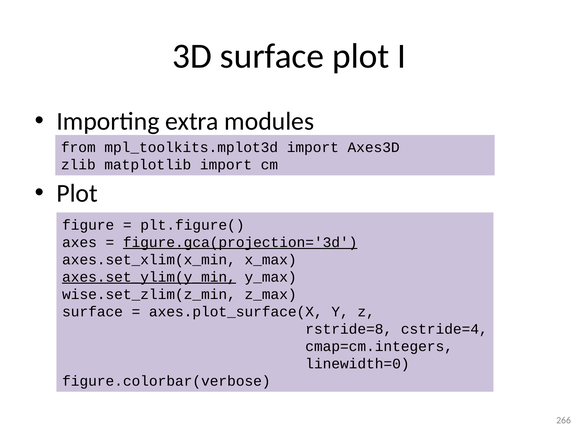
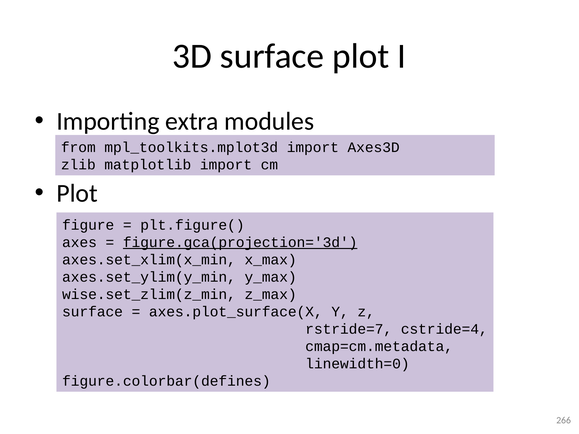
axes.set_ylim(y_min underline: present -> none
rstride=8: rstride=8 -> rstride=7
cmap=cm.integers: cmap=cm.integers -> cmap=cm.metadata
figure.colorbar(verbose: figure.colorbar(verbose -> figure.colorbar(defines
